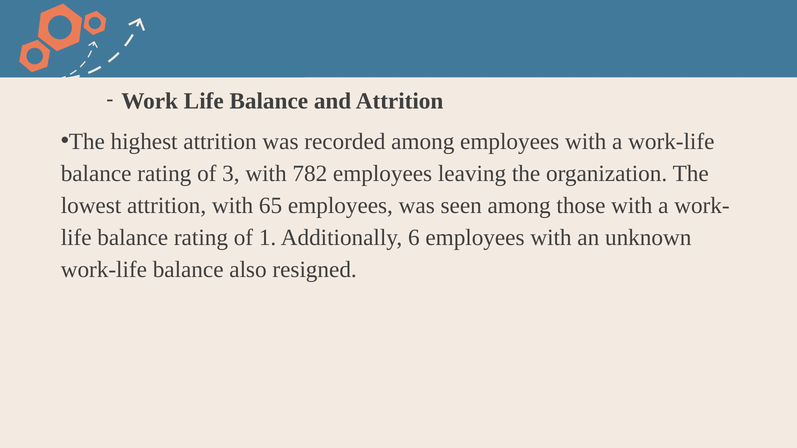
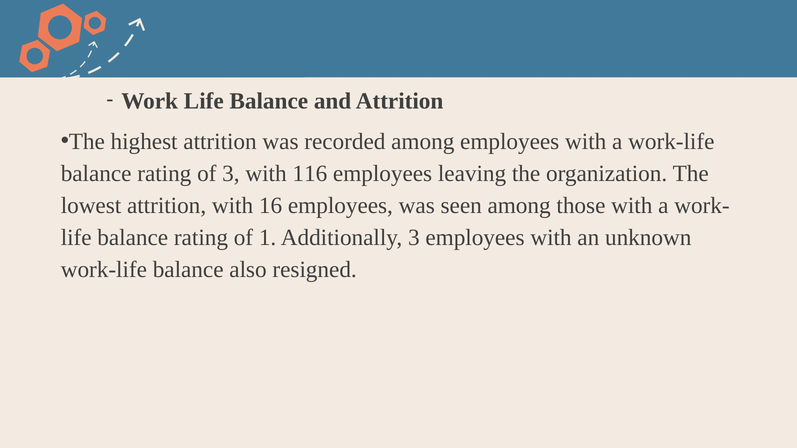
782: 782 -> 116
65: 65 -> 16
Additionally 6: 6 -> 3
